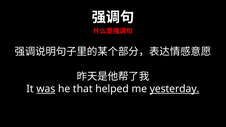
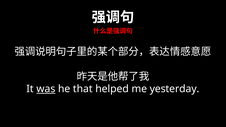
yesterday underline: present -> none
